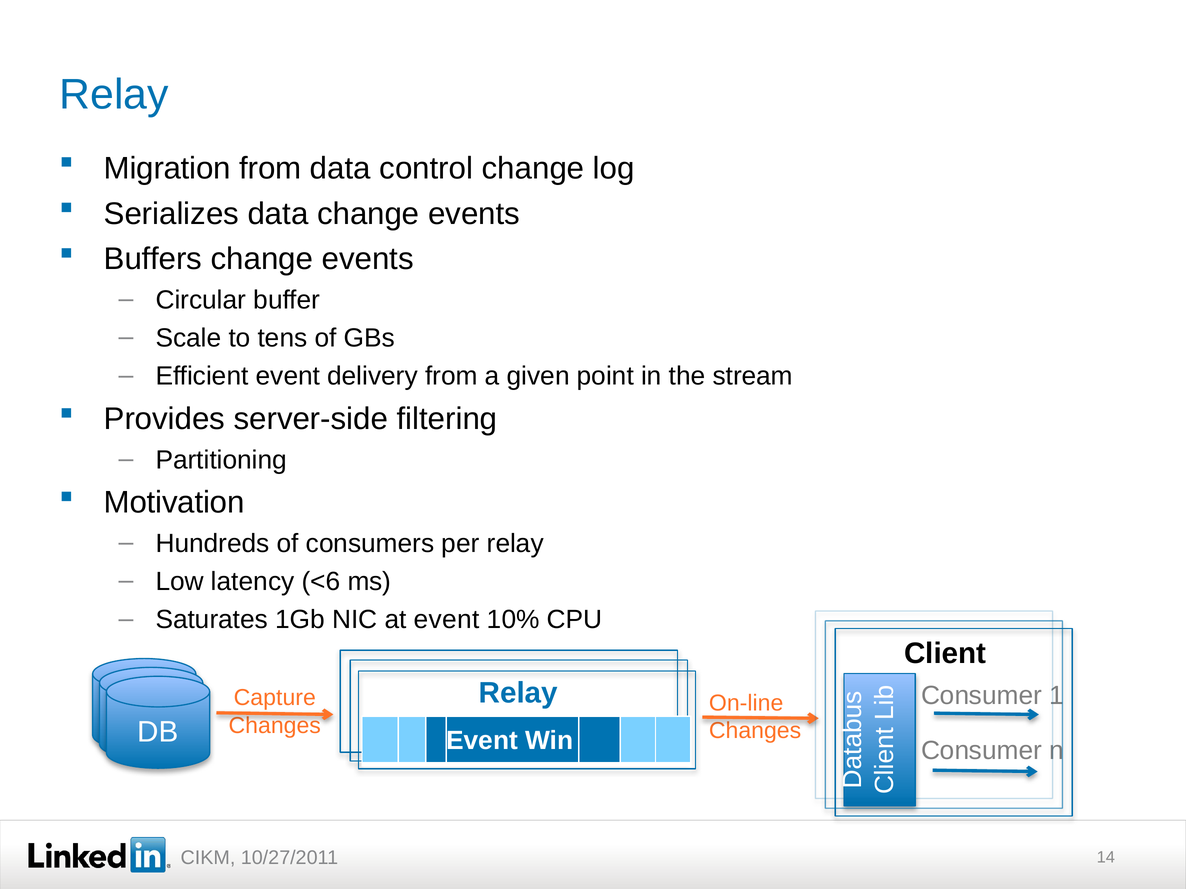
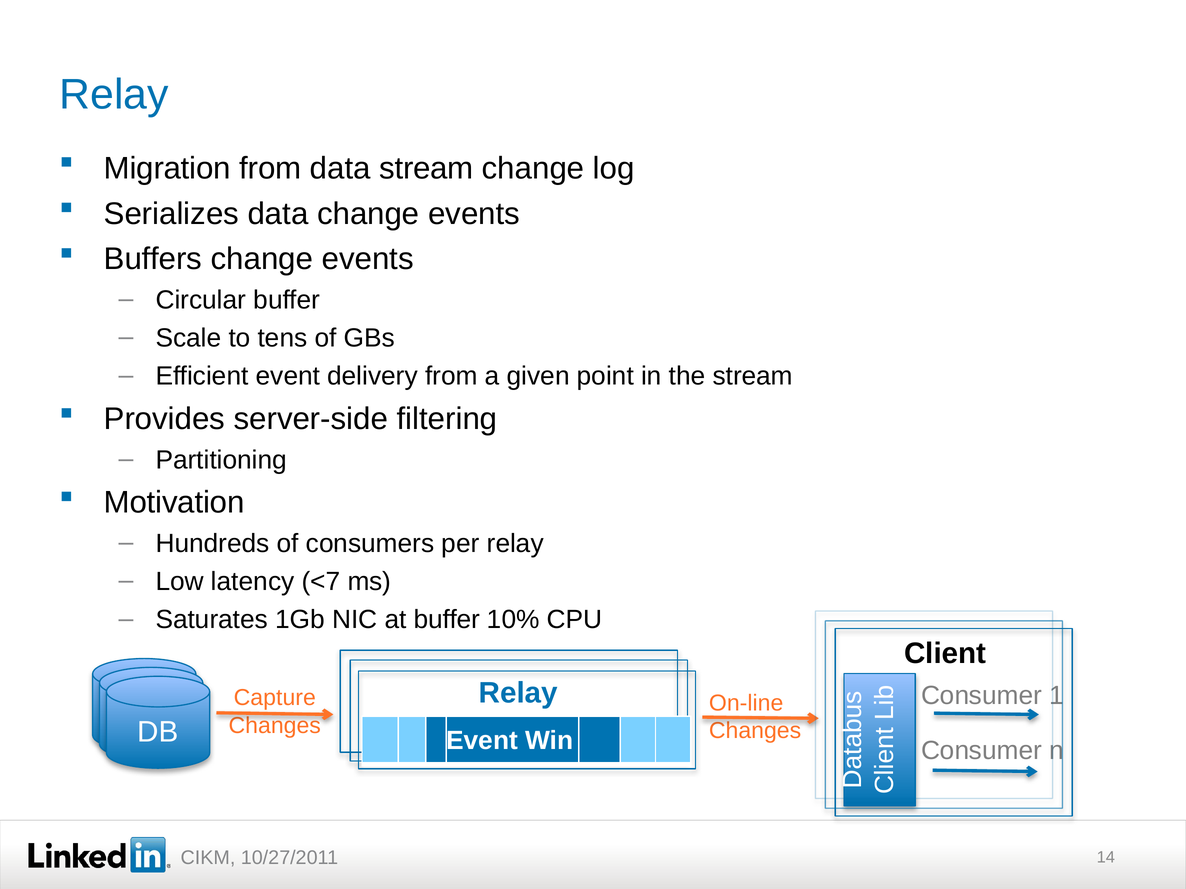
data control: control -> stream
<6: <6 -> <7
at event: event -> buffer
